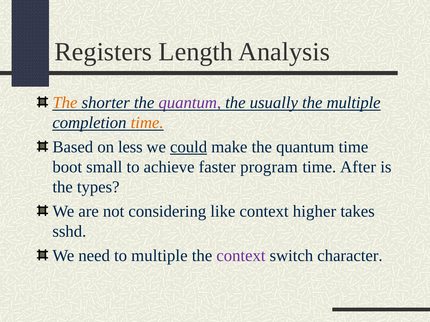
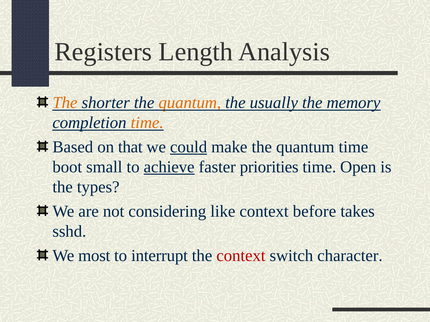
quantum at (190, 103) colour: purple -> orange
the multiple: multiple -> memory
less: less -> that
achieve underline: none -> present
program: program -> priorities
After: After -> Open
higher: higher -> before
need: need -> most
to multiple: multiple -> interrupt
context at (241, 256) colour: purple -> red
